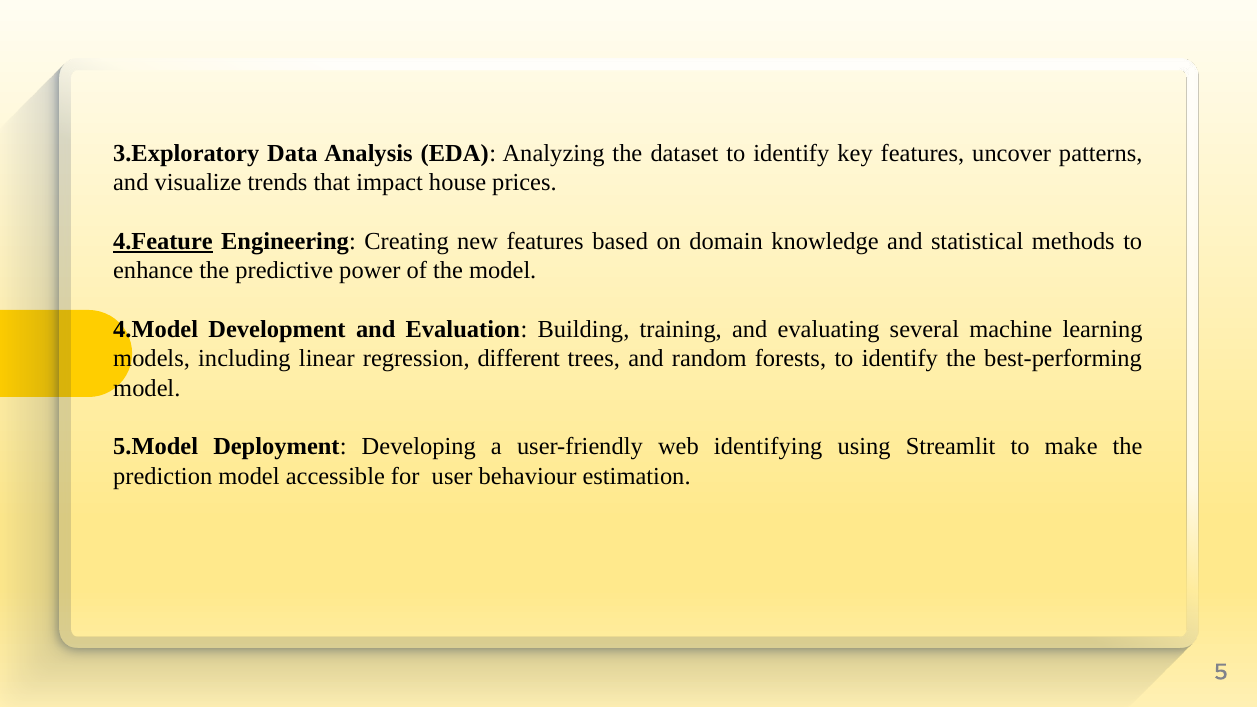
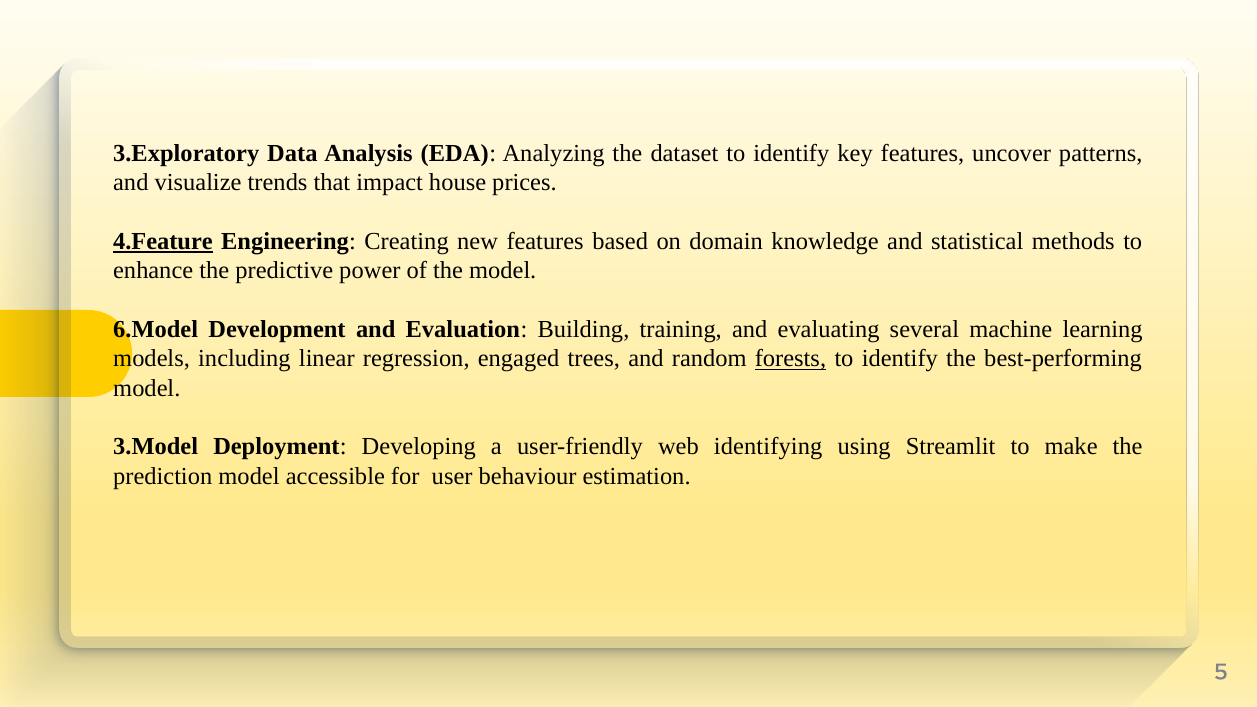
4.Model: 4.Model -> 6.Model
different: different -> engaged
forests underline: none -> present
5.Model: 5.Model -> 3.Model
